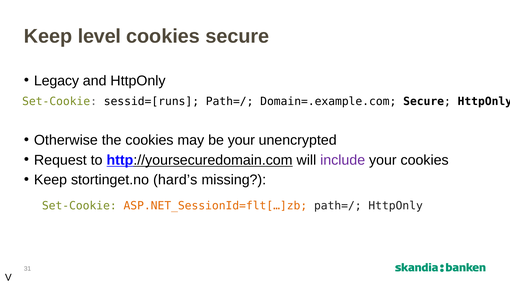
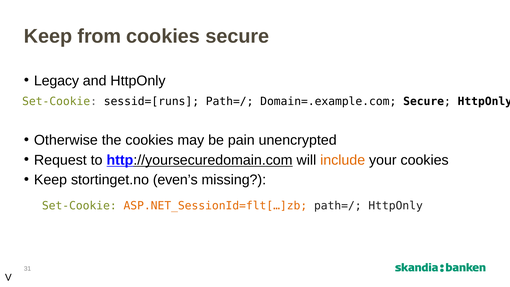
level: level -> from
be your: your -> pain
include colour: purple -> orange
hard’s: hard’s -> even’s
